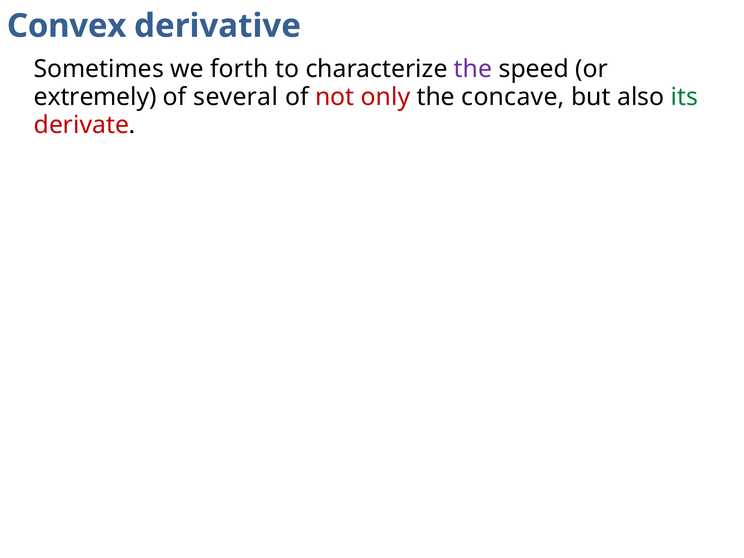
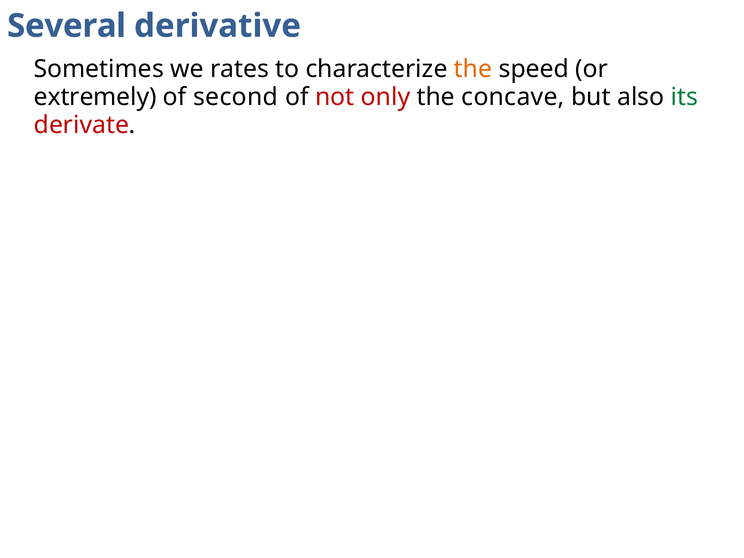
Convex: Convex -> Several
forth: forth -> rates
the at (473, 69) colour: purple -> orange
several: several -> second
